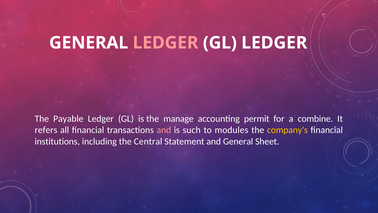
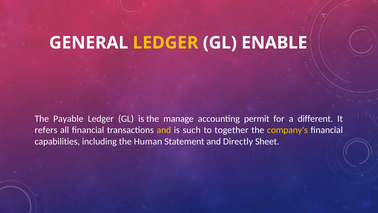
LEDGER at (166, 43) colour: pink -> yellow
GL LEDGER: LEDGER -> ENABLE
combine: combine -> different
and at (164, 130) colour: pink -> yellow
modules: modules -> together
institutions: institutions -> capabilities
Central: Central -> Human
and General: General -> Directly
